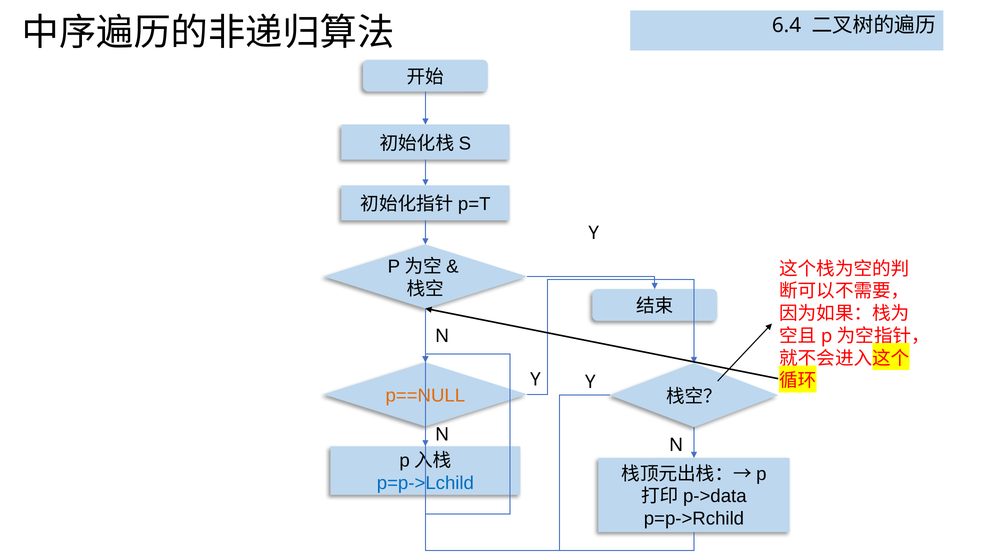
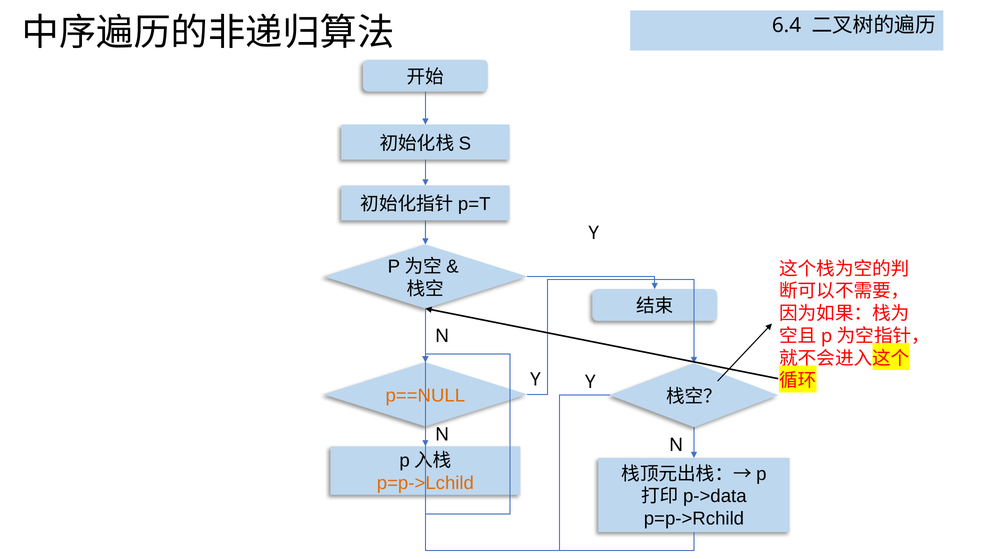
p=p->Lchild colour: blue -> orange
